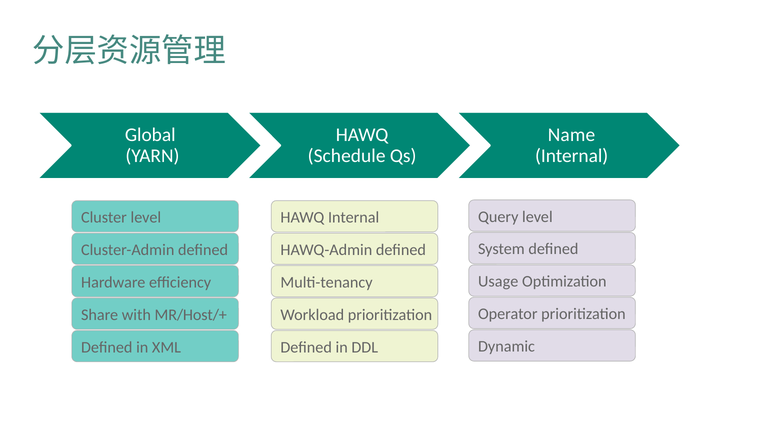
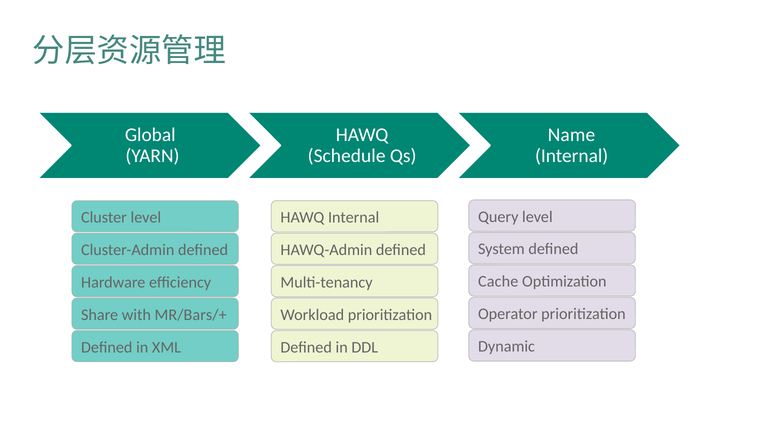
Usage: Usage -> Cache
MR/Host/+: MR/Host/+ -> MR/Bars/+
